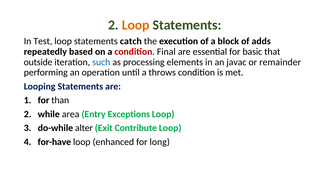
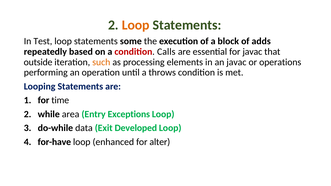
catch: catch -> some
Final: Final -> Calls
for basic: basic -> javac
such colour: blue -> orange
remainder: remainder -> operations
than: than -> time
alter: alter -> data
Contribute: Contribute -> Developed
long: long -> alter
